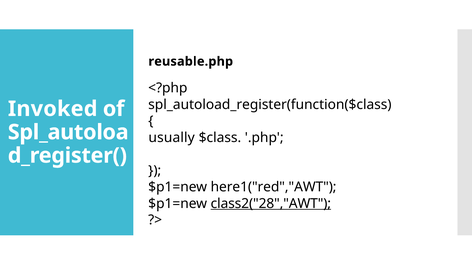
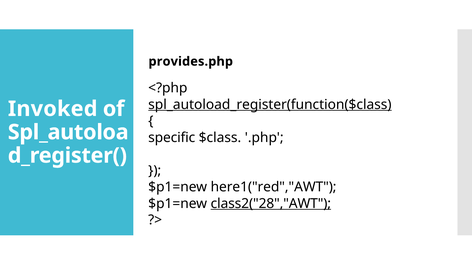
reusable.php: reusable.php -> provides.php
spl_autoload_register(function($class underline: none -> present
usually: usually -> specific
